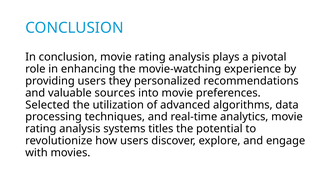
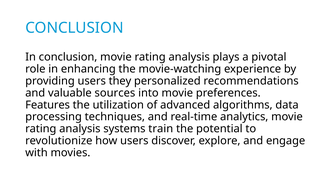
Selected: Selected -> Features
titles: titles -> train
